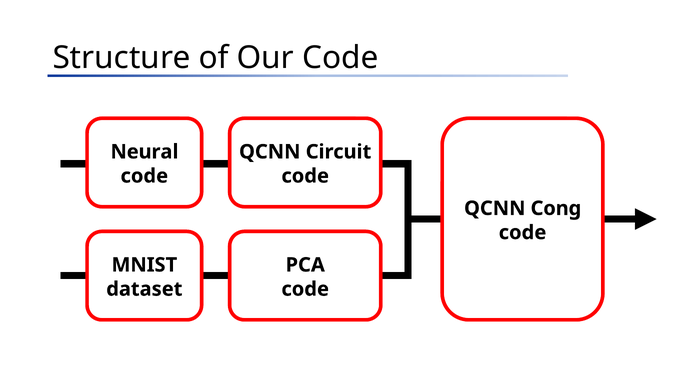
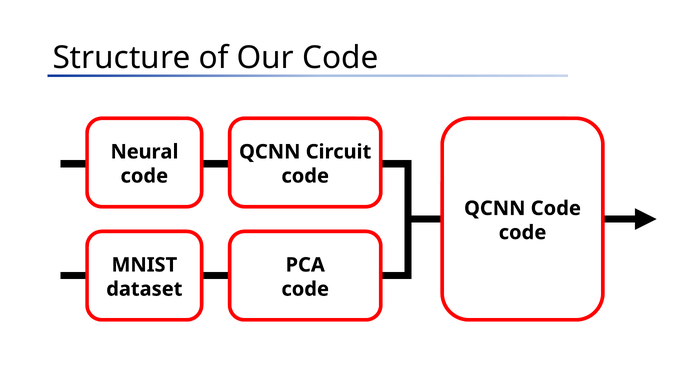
QCNN Cong: Cong -> Code
